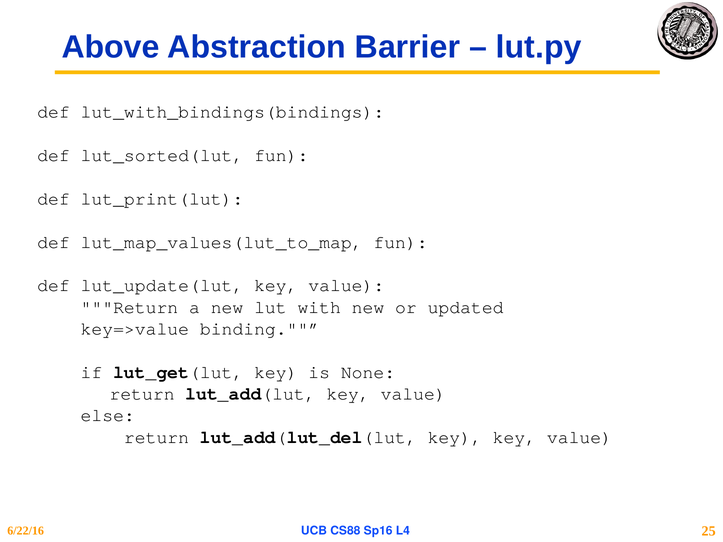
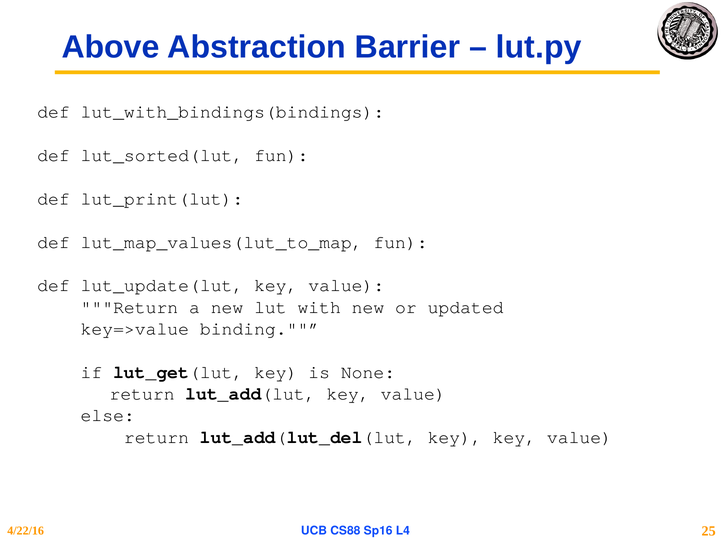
6/22/16: 6/22/16 -> 4/22/16
